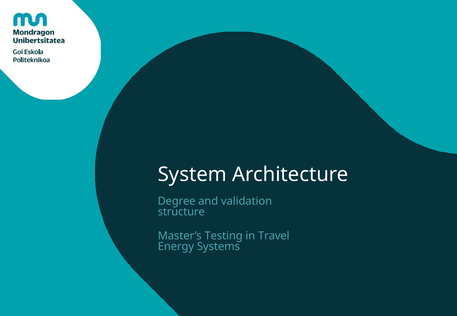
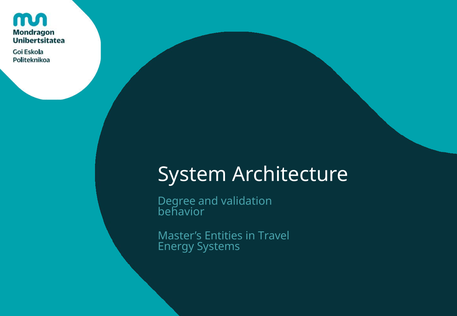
structure: structure -> behavior
Testing: Testing -> Entities
